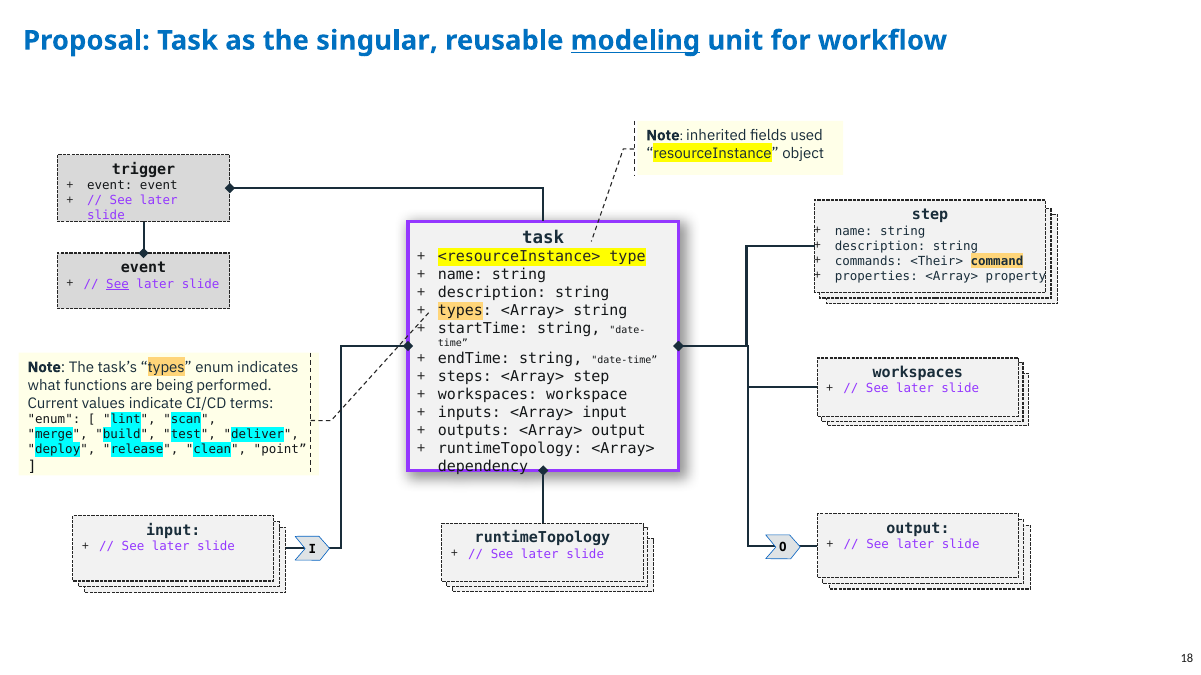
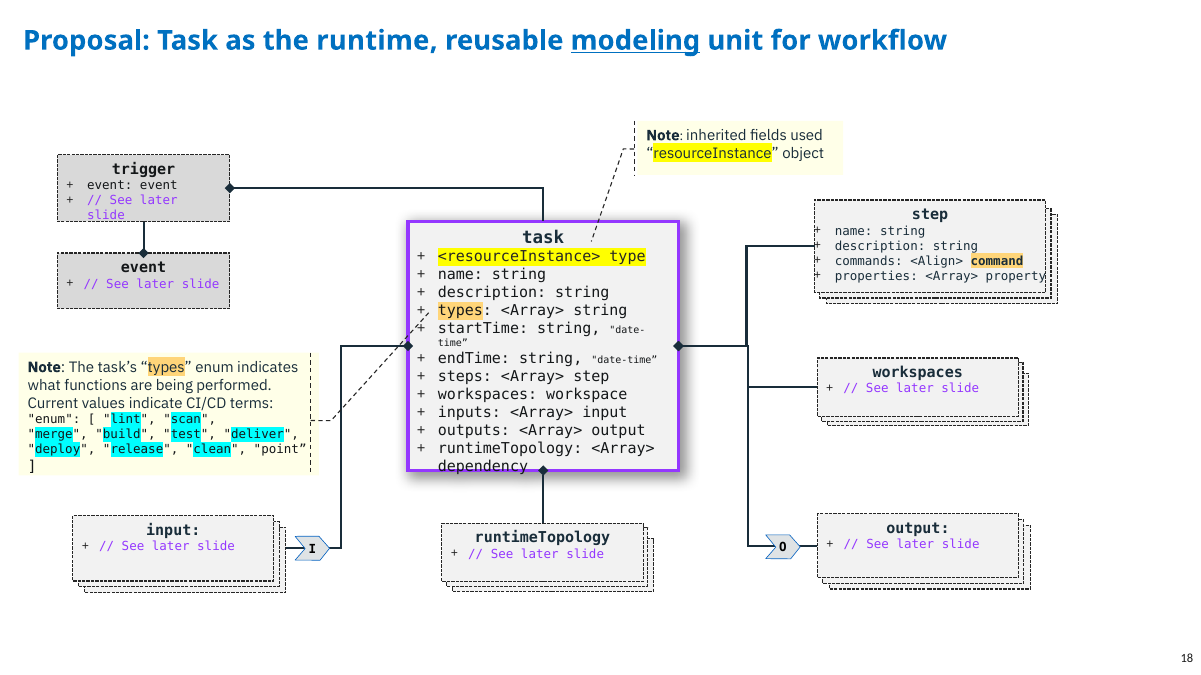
singular: singular -> runtime
<Their>: <Their> -> <Align>
See at (118, 284) underline: present -> none
